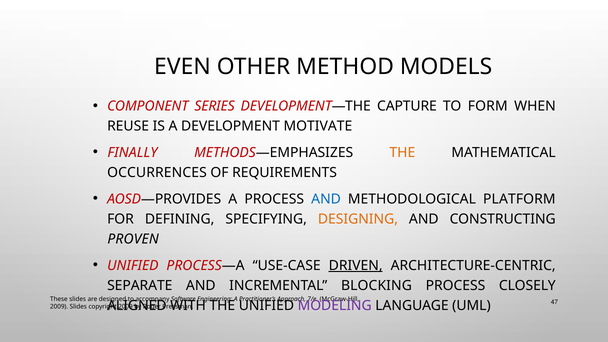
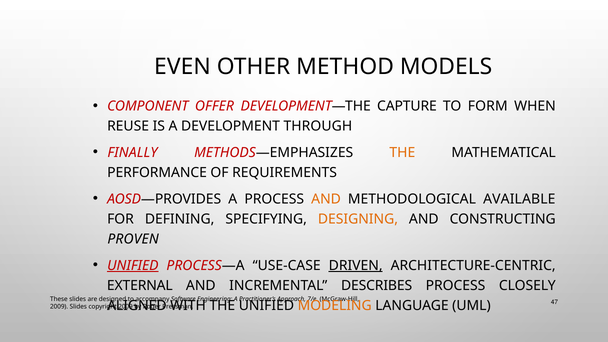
SERIES: SERIES -> OFFER
MOTIVATE: MOTIVATE -> THROUGH
OCCURRENCES: OCCURRENCES -> PERFORMANCE
AND at (326, 199) colour: blue -> orange
PLATFORM: PLATFORM -> AVAILABLE
UNIFIED at (133, 265) underline: none -> present
SEPARATE: SEPARATE -> EXTERNAL
BLOCKING: BLOCKING -> DESCRIBES
MODELING colour: purple -> orange
